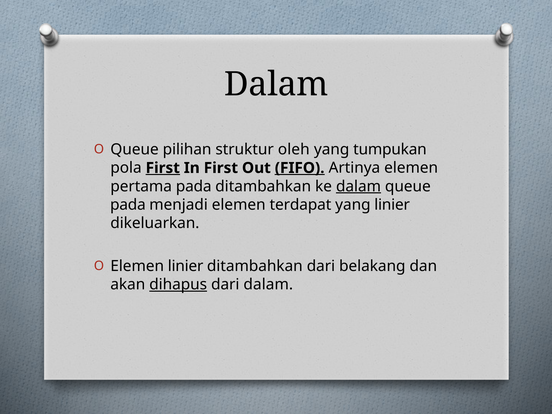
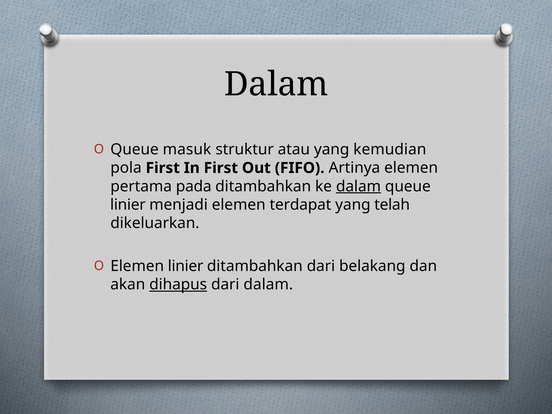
pilihan: pilihan -> masuk
oleh: oleh -> atau
tumpukan: tumpukan -> kemudian
First at (163, 168) underline: present -> none
FIFO underline: present -> none
pada at (128, 205): pada -> linier
yang linier: linier -> telah
